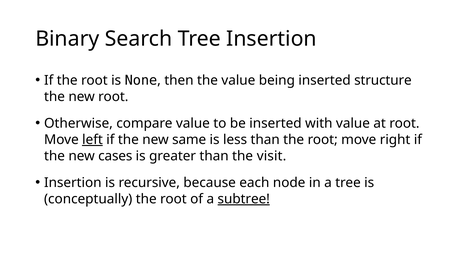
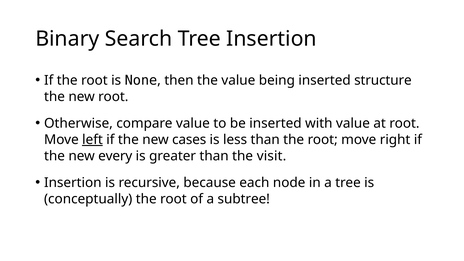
same: same -> cases
cases: cases -> every
subtree underline: present -> none
